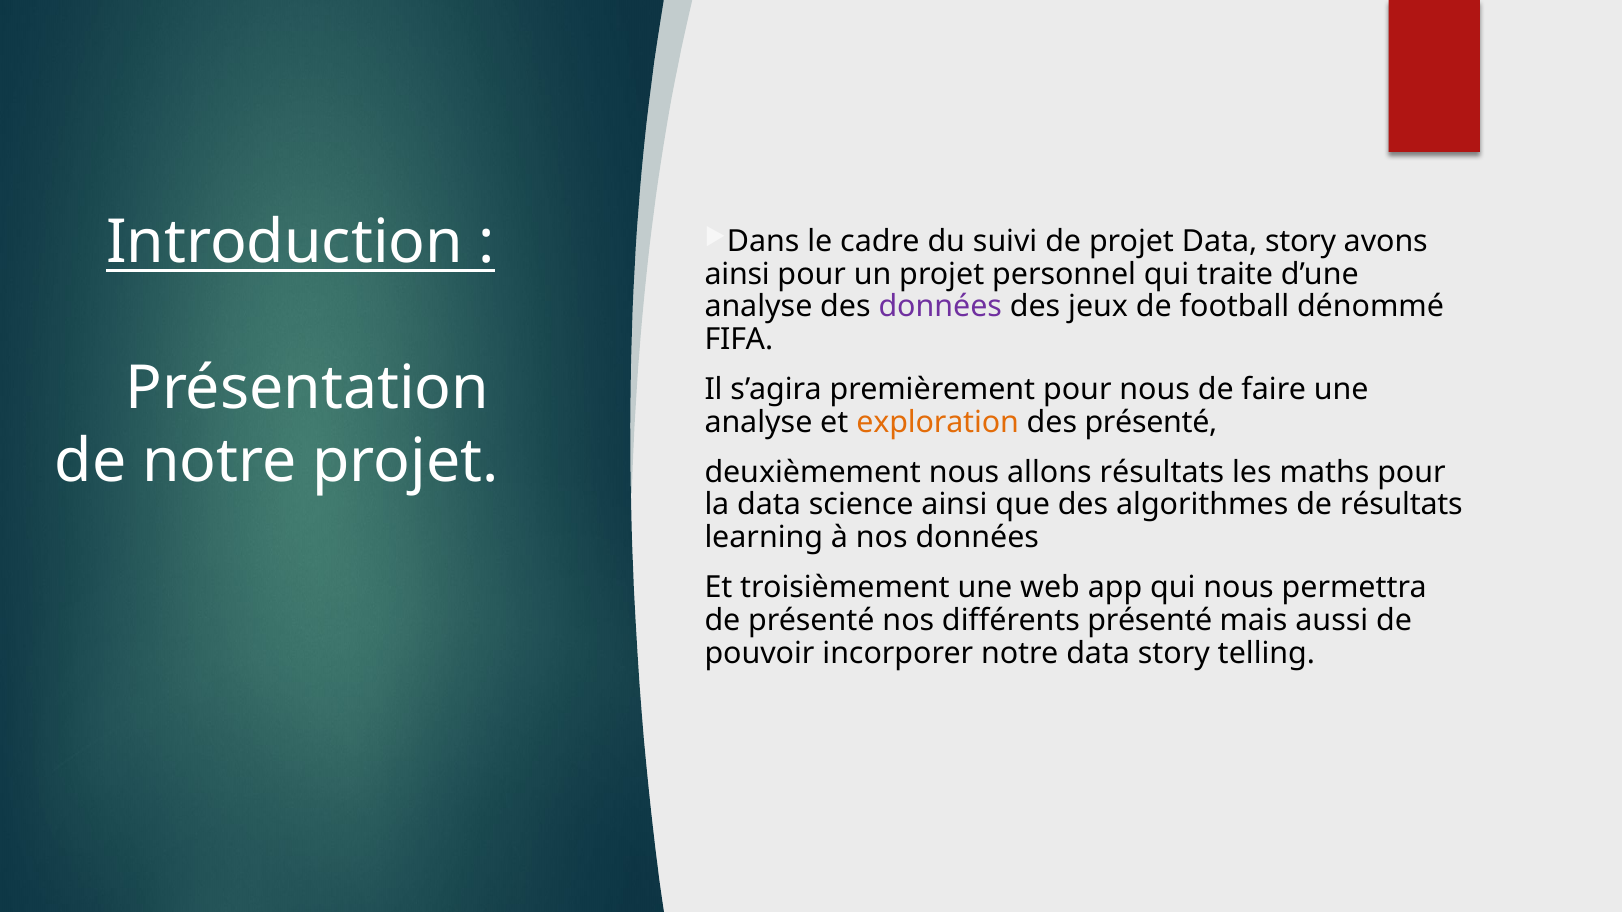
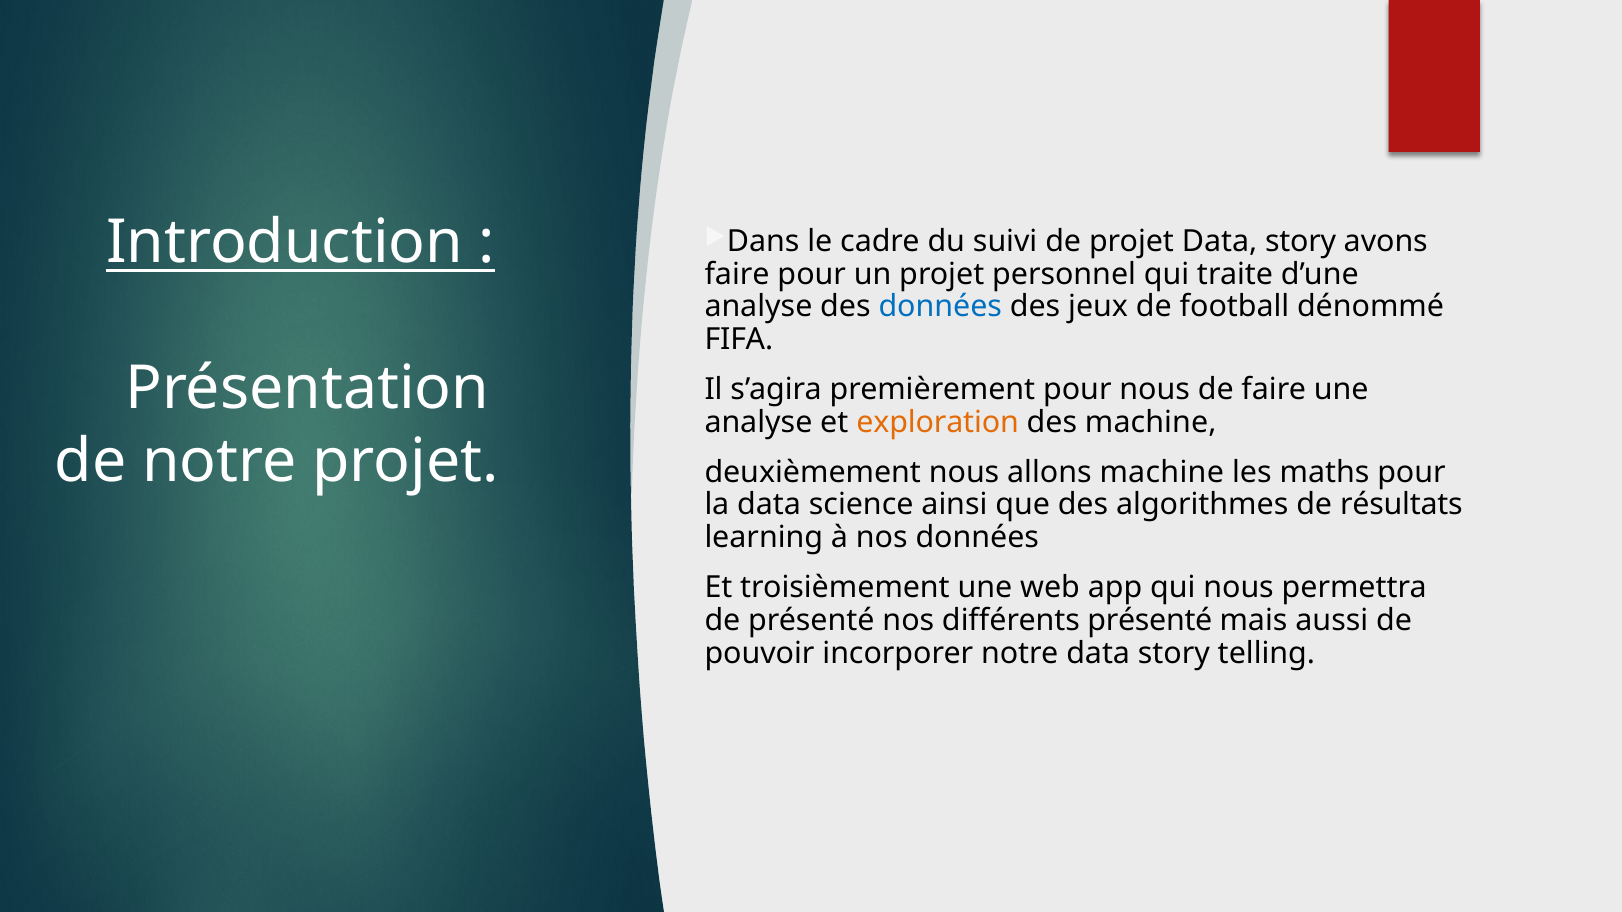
ainsi at (737, 274): ainsi -> faire
données at (940, 307) colour: purple -> blue
des présenté: présenté -> machine
allons résultats: résultats -> machine
